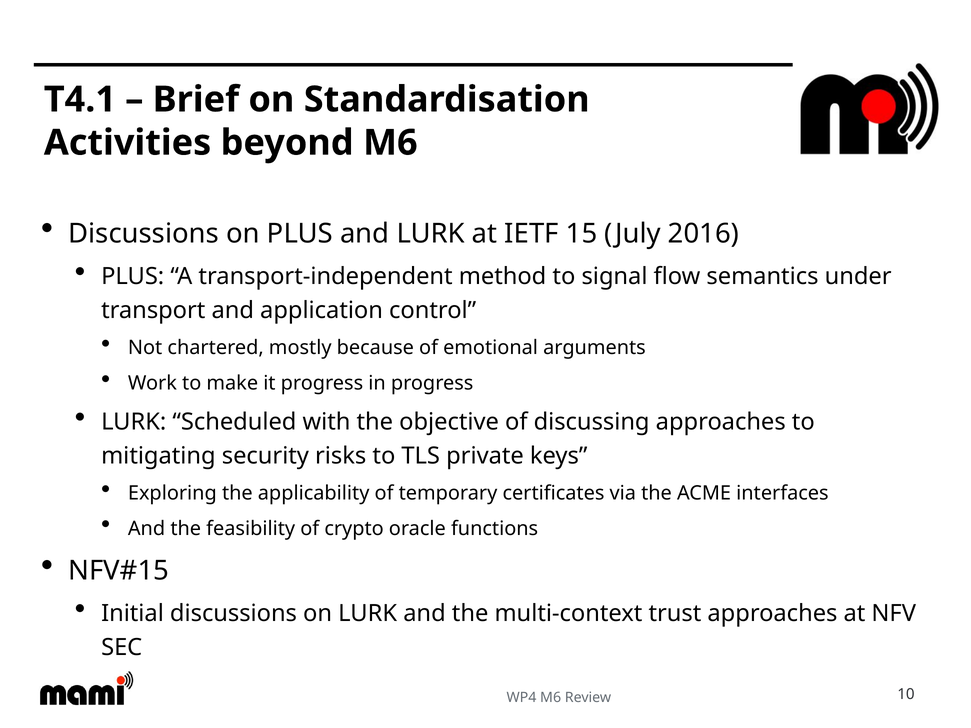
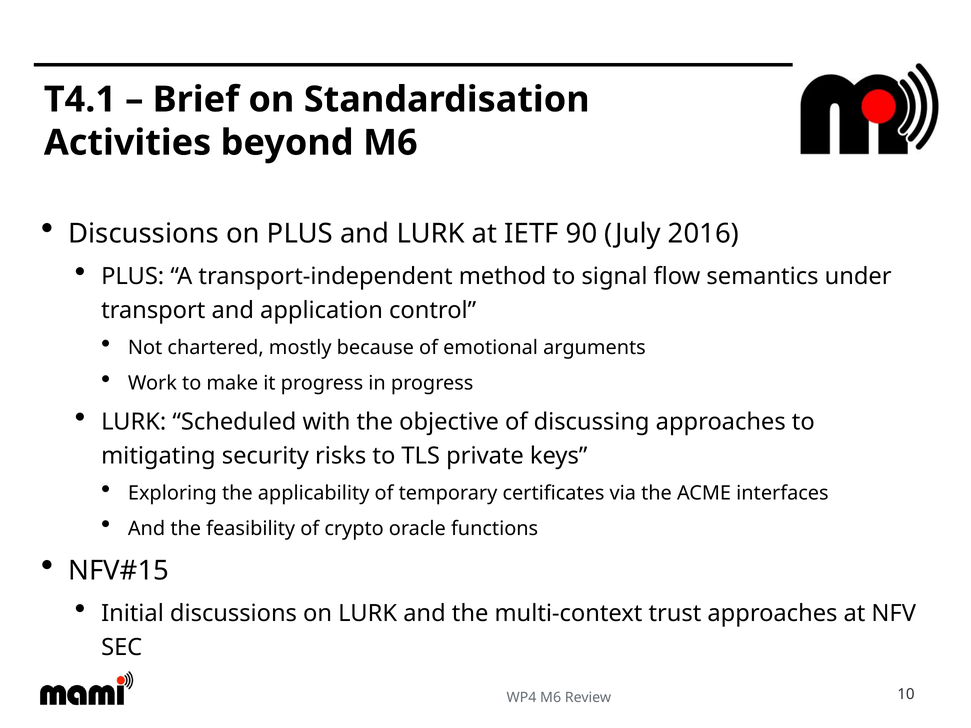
15: 15 -> 90
